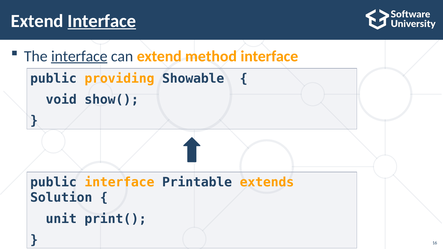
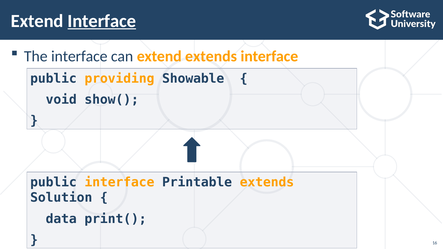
interface at (79, 56) underline: present -> none
extend method: method -> extends
unit: unit -> data
